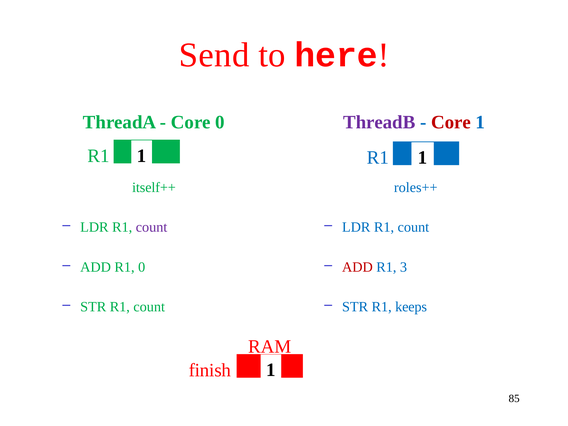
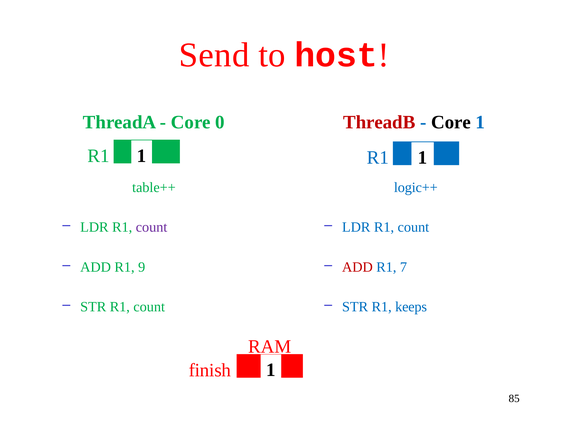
here: here -> host
ThreadB colour: purple -> red
Core at (451, 122) colour: red -> black
itself++: itself++ -> table++
roles++: roles++ -> logic++
R1 0: 0 -> 9
3: 3 -> 7
